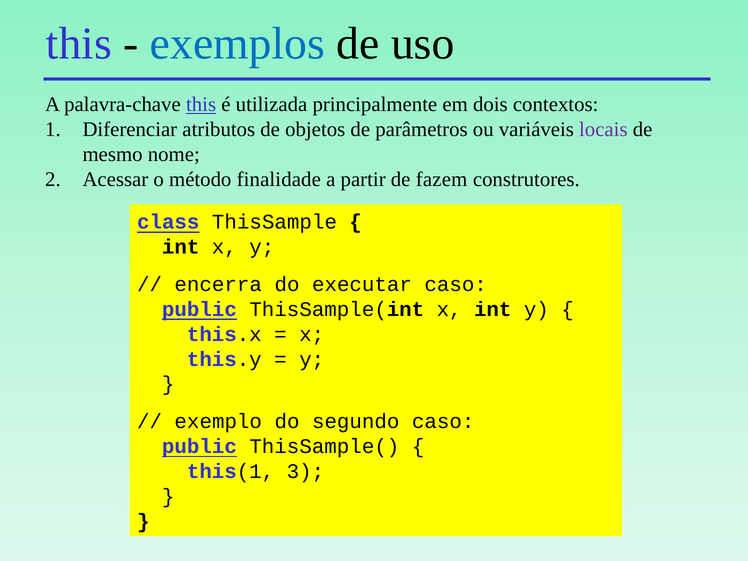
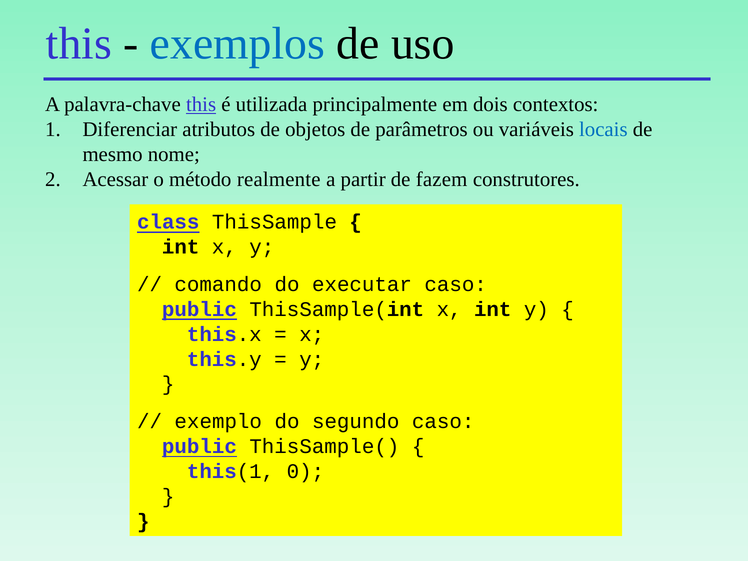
locais colour: purple -> blue
finalidade: finalidade -> realmente
encerra: encerra -> comando
3: 3 -> 0
